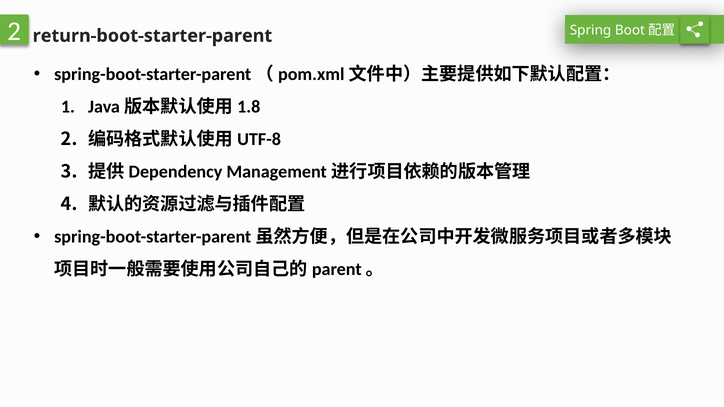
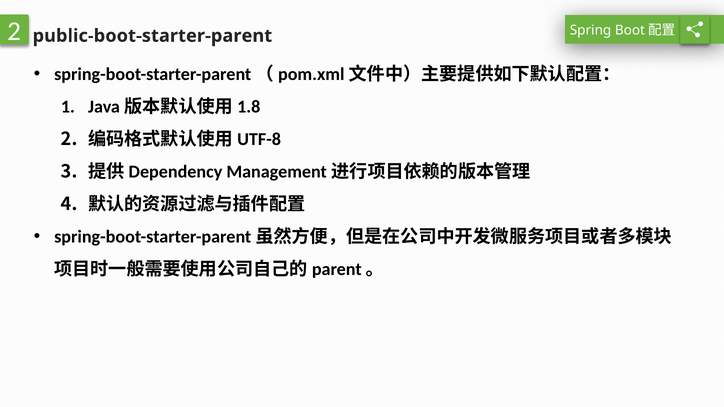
return-boot-starter-parent: return-boot-starter-parent -> public-boot-starter-parent
